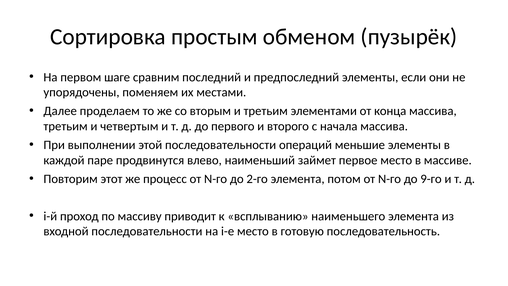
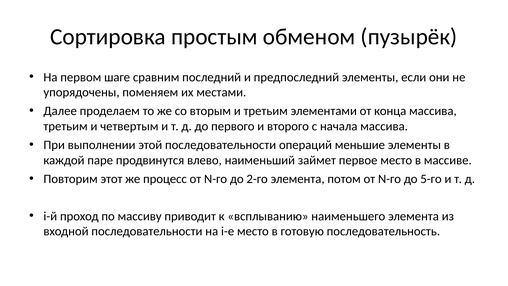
9-го: 9-го -> 5-го
